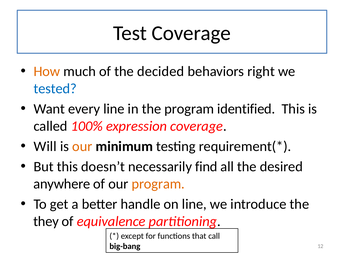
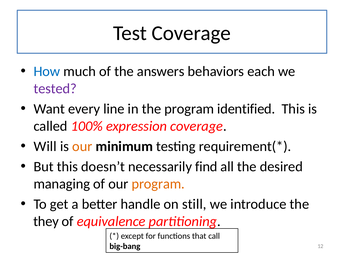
How colour: orange -> blue
decided: decided -> answers
right: right -> each
tested colour: blue -> purple
anywhere: anywhere -> managing
on line: line -> still
